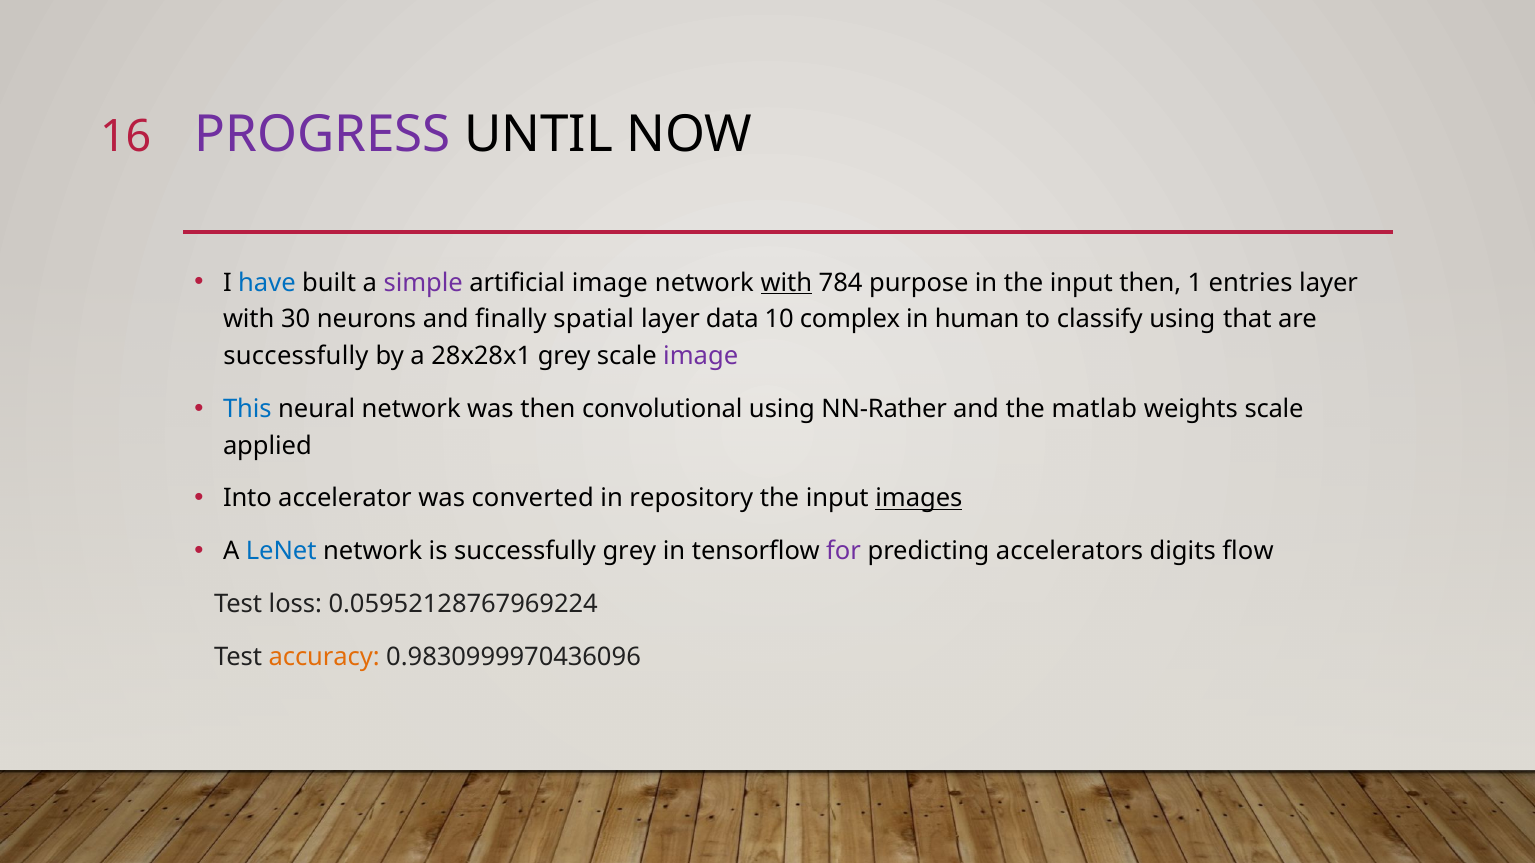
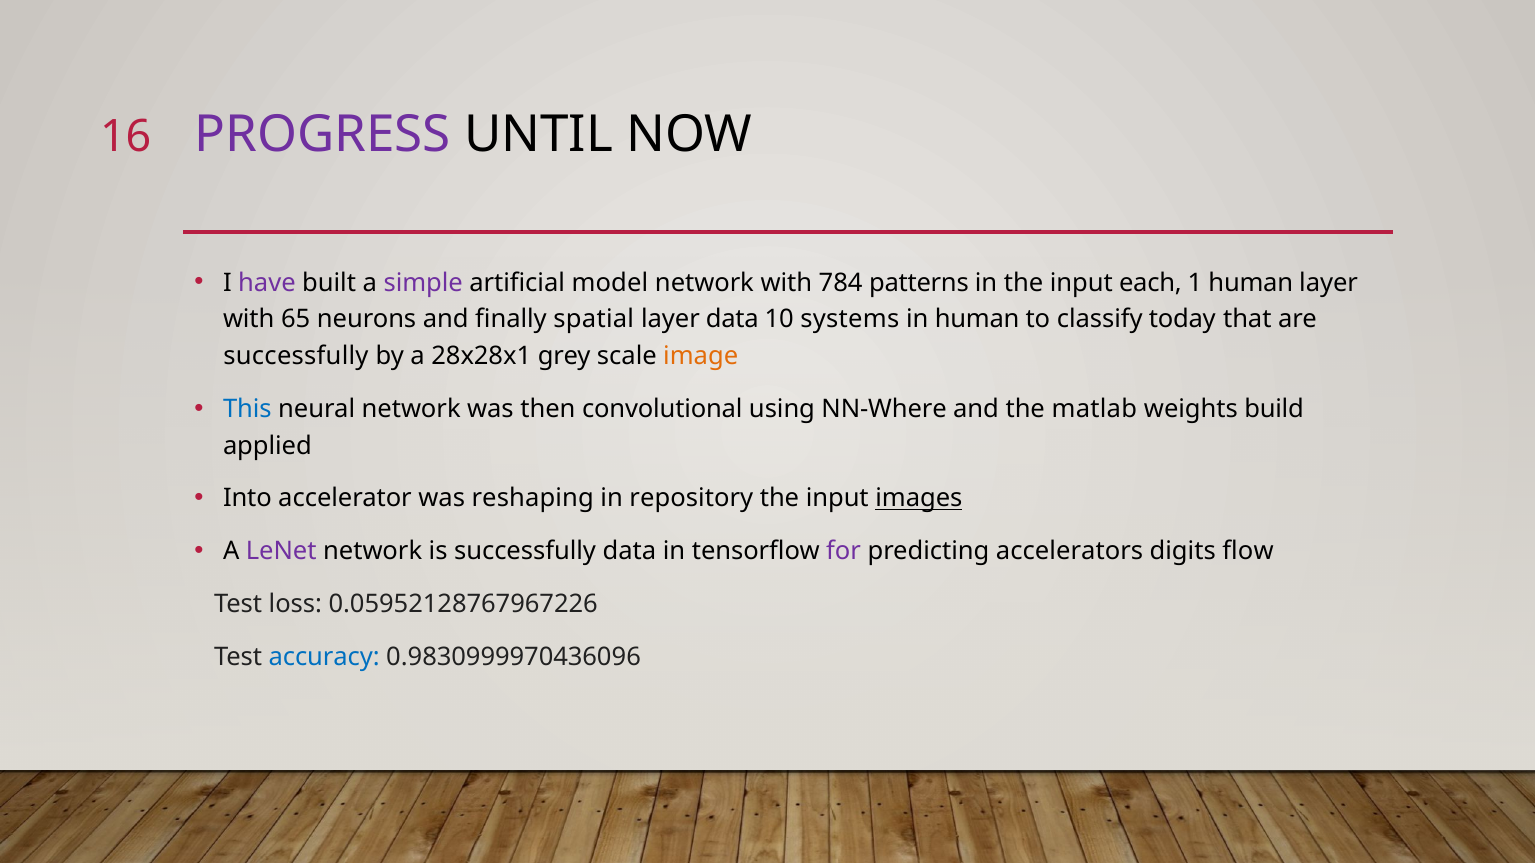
have colour: blue -> purple
artificial image: image -> model
with at (786, 283) underline: present -> none
purpose: purpose -> patterns
input then: then -> each
1 entries: entries -> human
30: 30 -> 65
complex: complex -> systems
classify using: using -> today
image at (701, 356) colour: purple -> orange
NN-Rather: NN-Rather -> NN-Where
weights scale: scale -> build
converted: converted -> reshaping
LeNet colour: blue -> purple
successfully grey: grey -> data
0.05952128767969224: 0.05952128767969224 -> 0.05952128767967226
accuracy colour: orange -> blue
